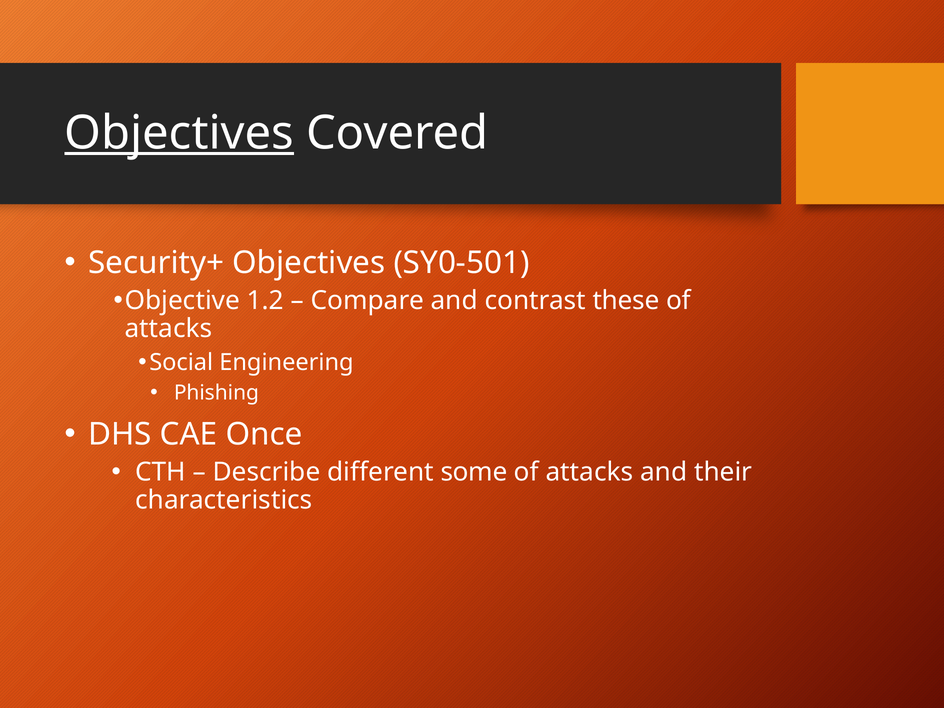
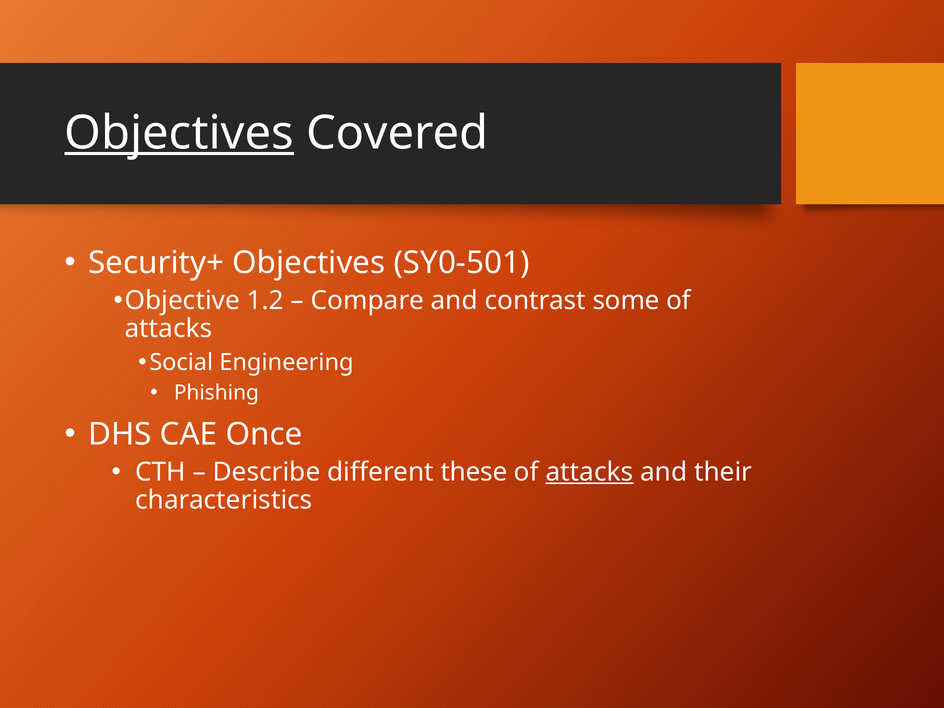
these: these -> some
some: some -> these
attacks at (589, 472) underline: none -> present
